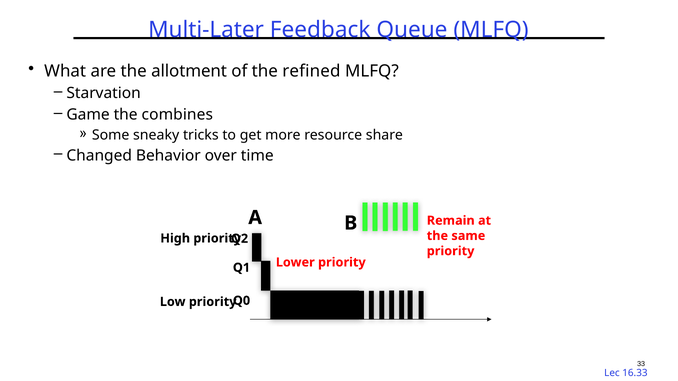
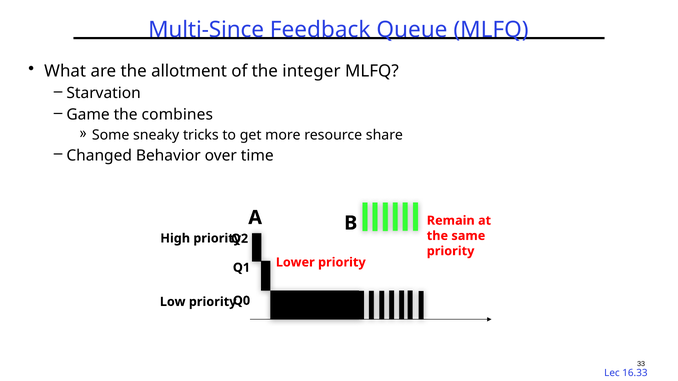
Multi-Later: Multi-Later -> Multi-Since
refined: refined -> integer
